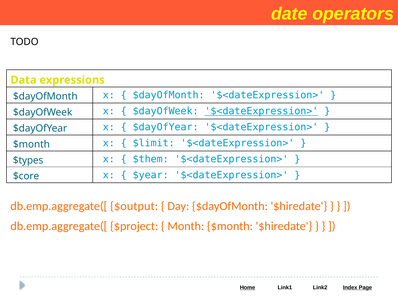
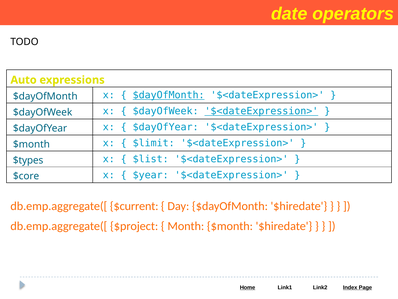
Data: Data -> Auto
$dayOfMonth at (169, 95) underline: none -> present
$them: $them -> $list
$output: $output -> $current
